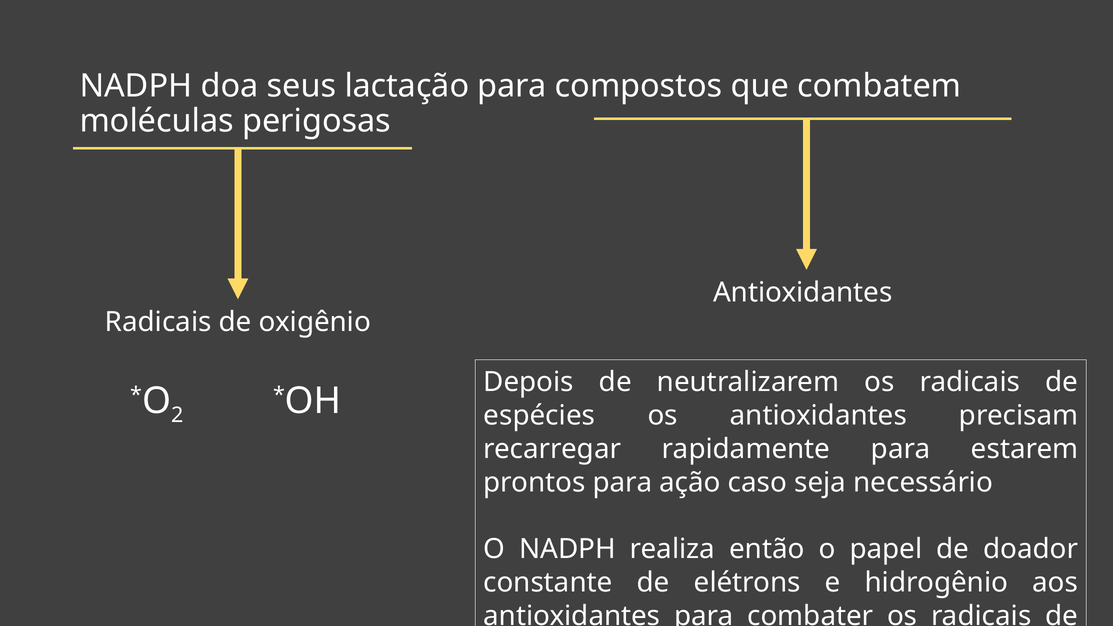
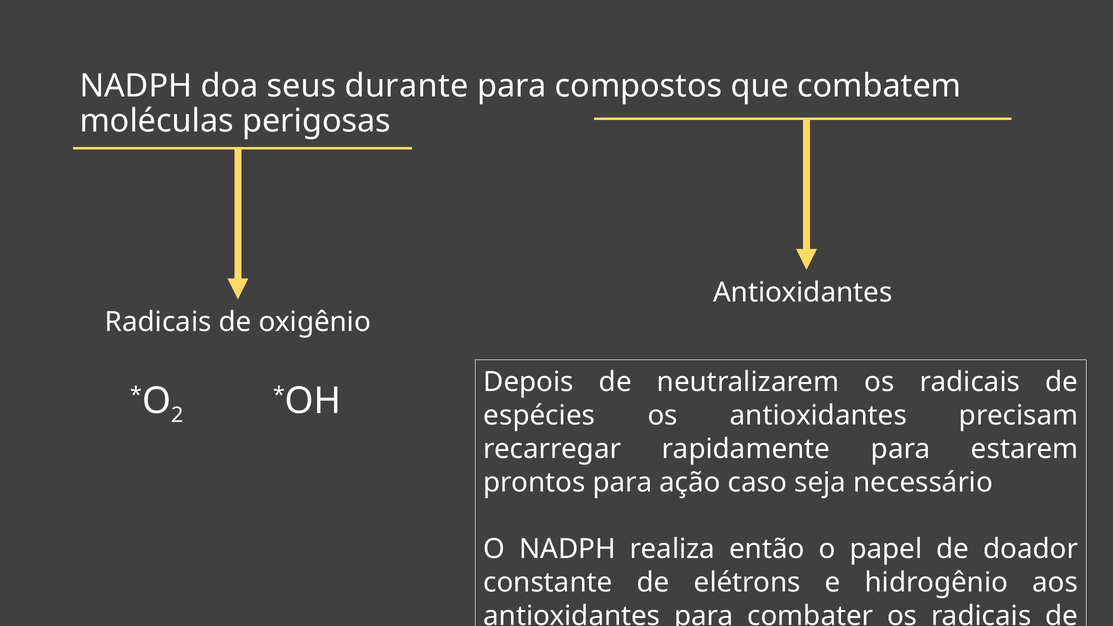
lactação: lactação -> durante
